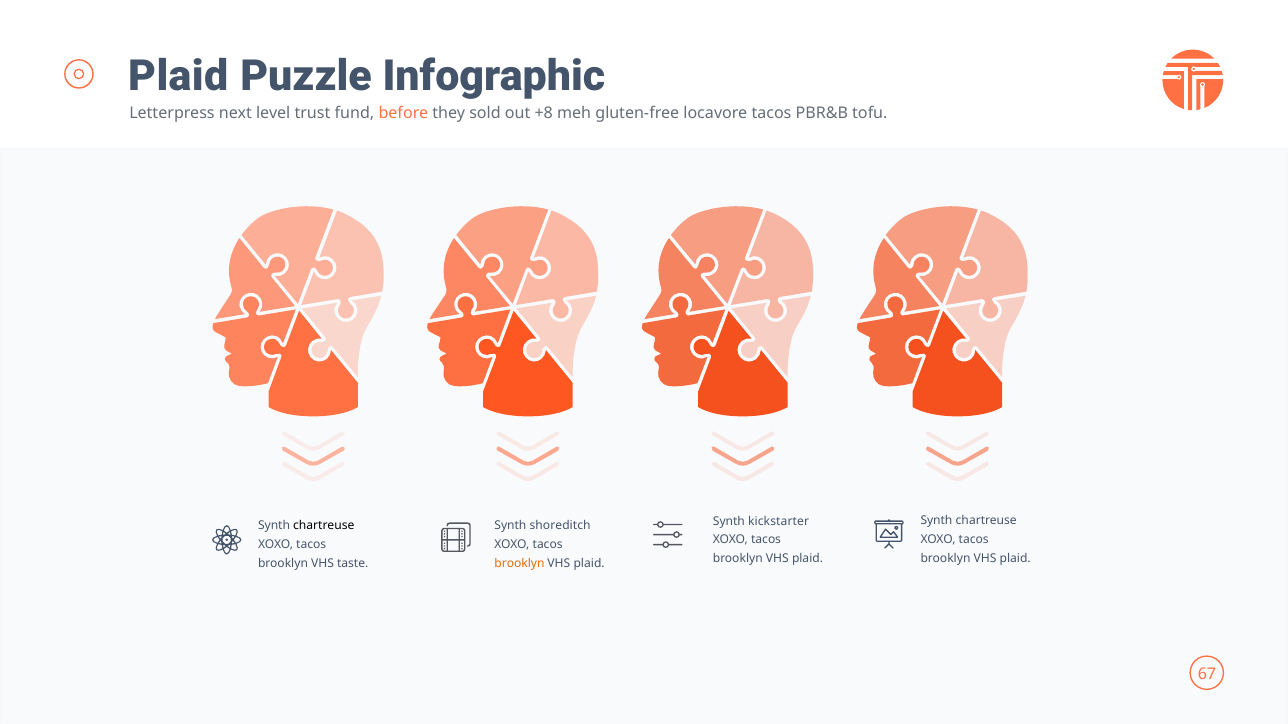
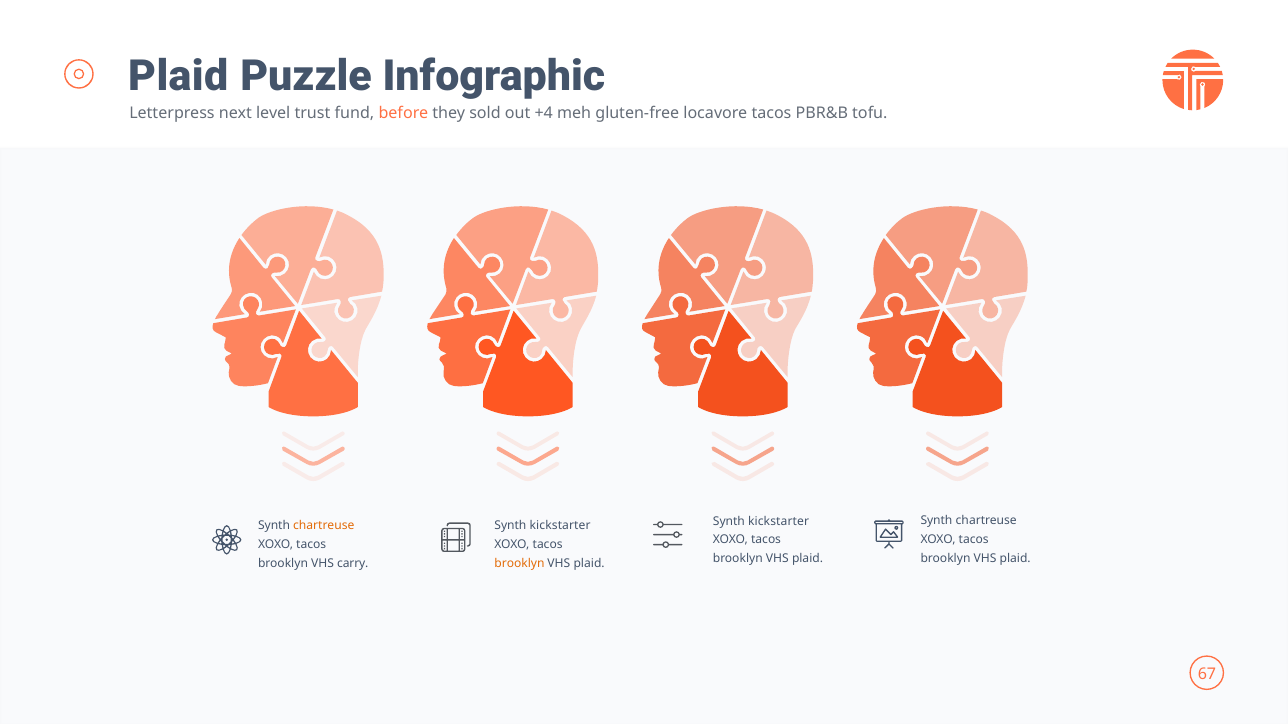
+8: +8 -> +4
chartreuse at (324, 526) colour: black -> orange
shoreditch at (560, 526): shoreditch -> kickstarter
taste: taste -> carry
